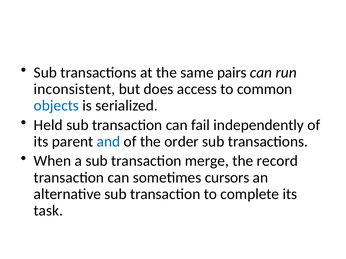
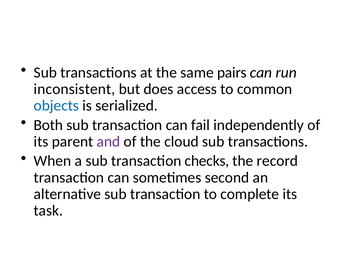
Held: Held -> Both
and colour: blue -> purple
order: order -> cloud
merge: merge -> checks
cursors: cursors -> second
